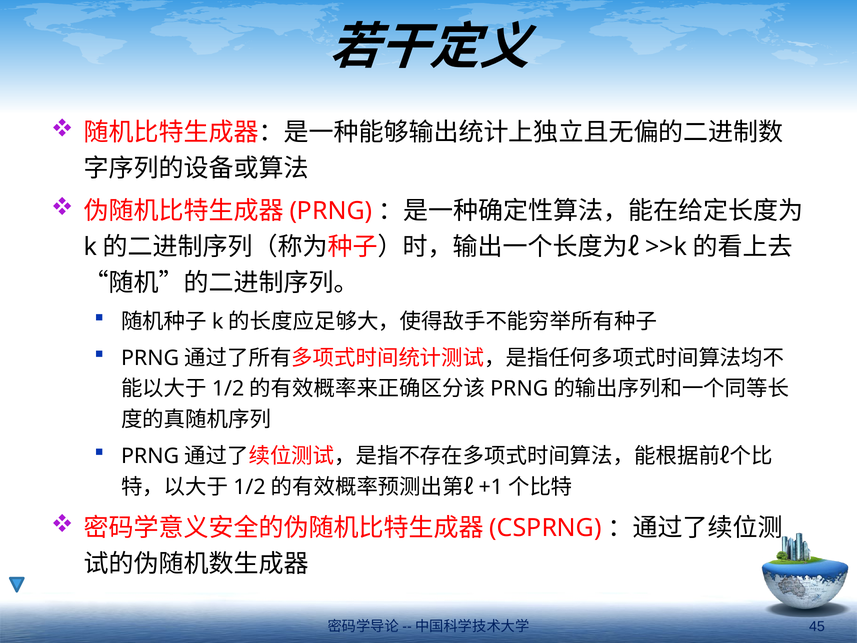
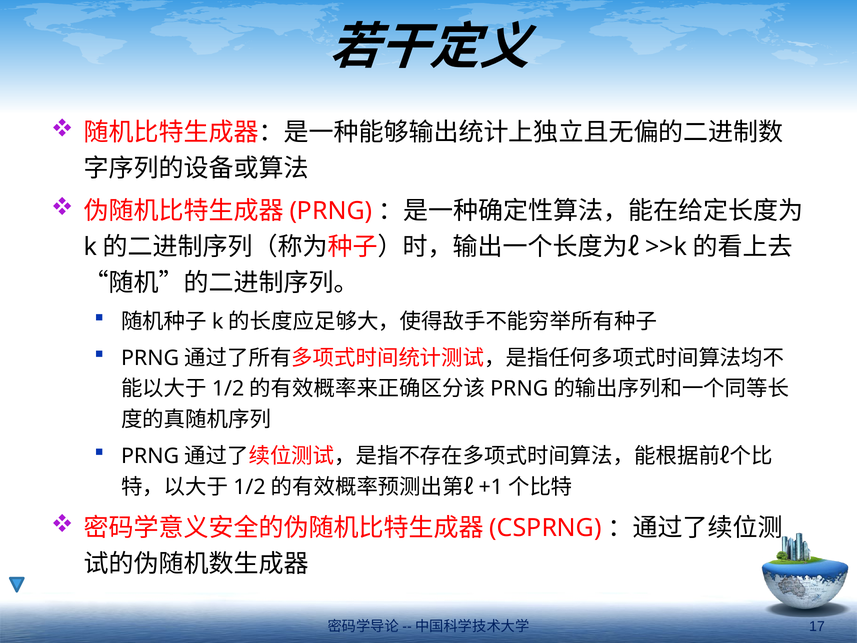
45: 45 -> 17
